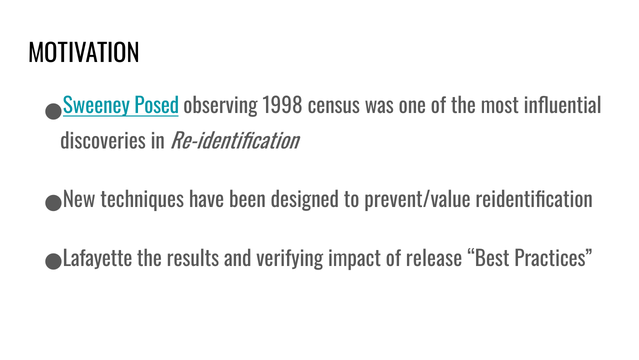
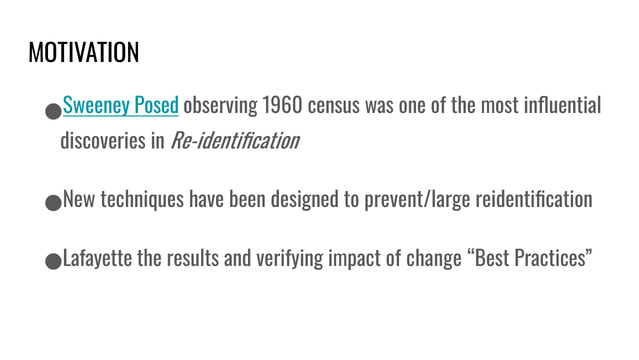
1998: 1998 -> 1960
prevent/value: prevent/value -> prevent/large
release: release -> change
